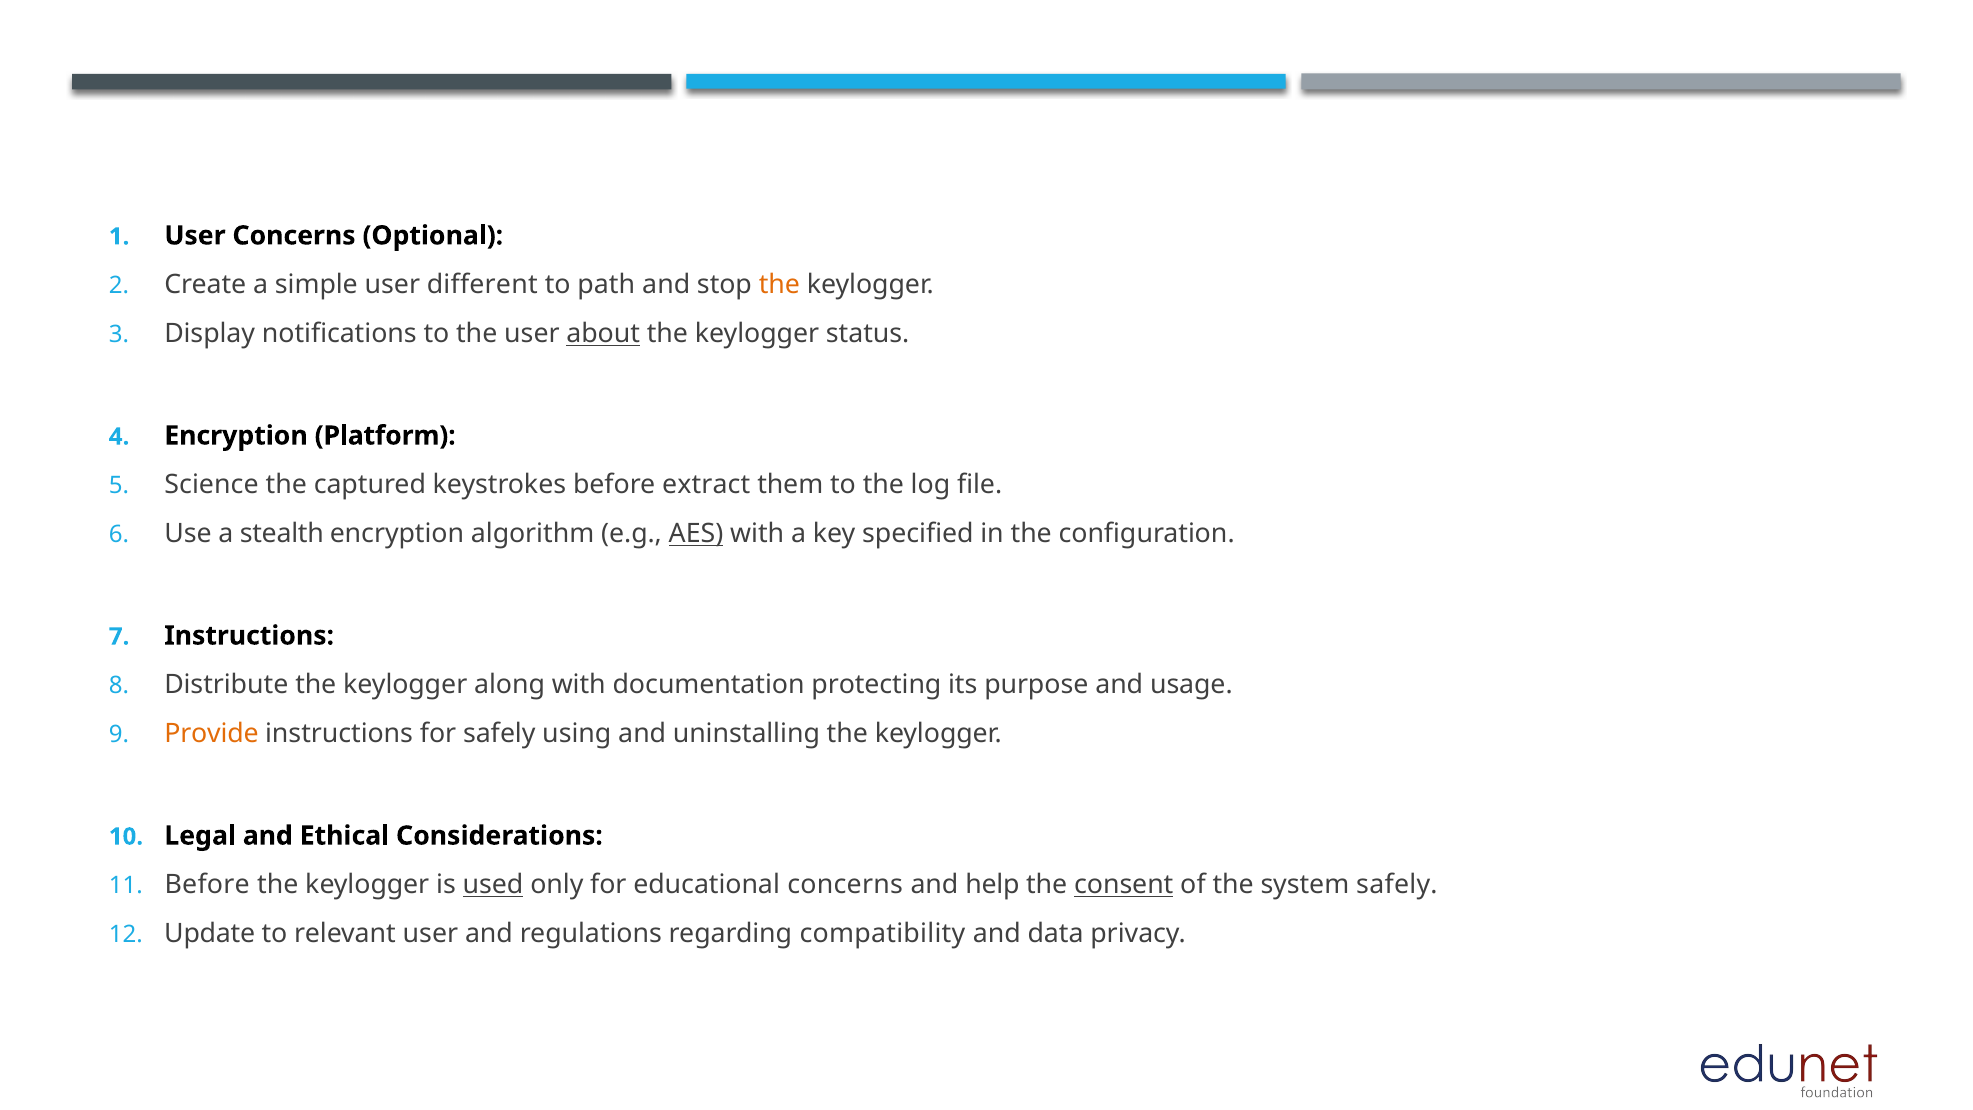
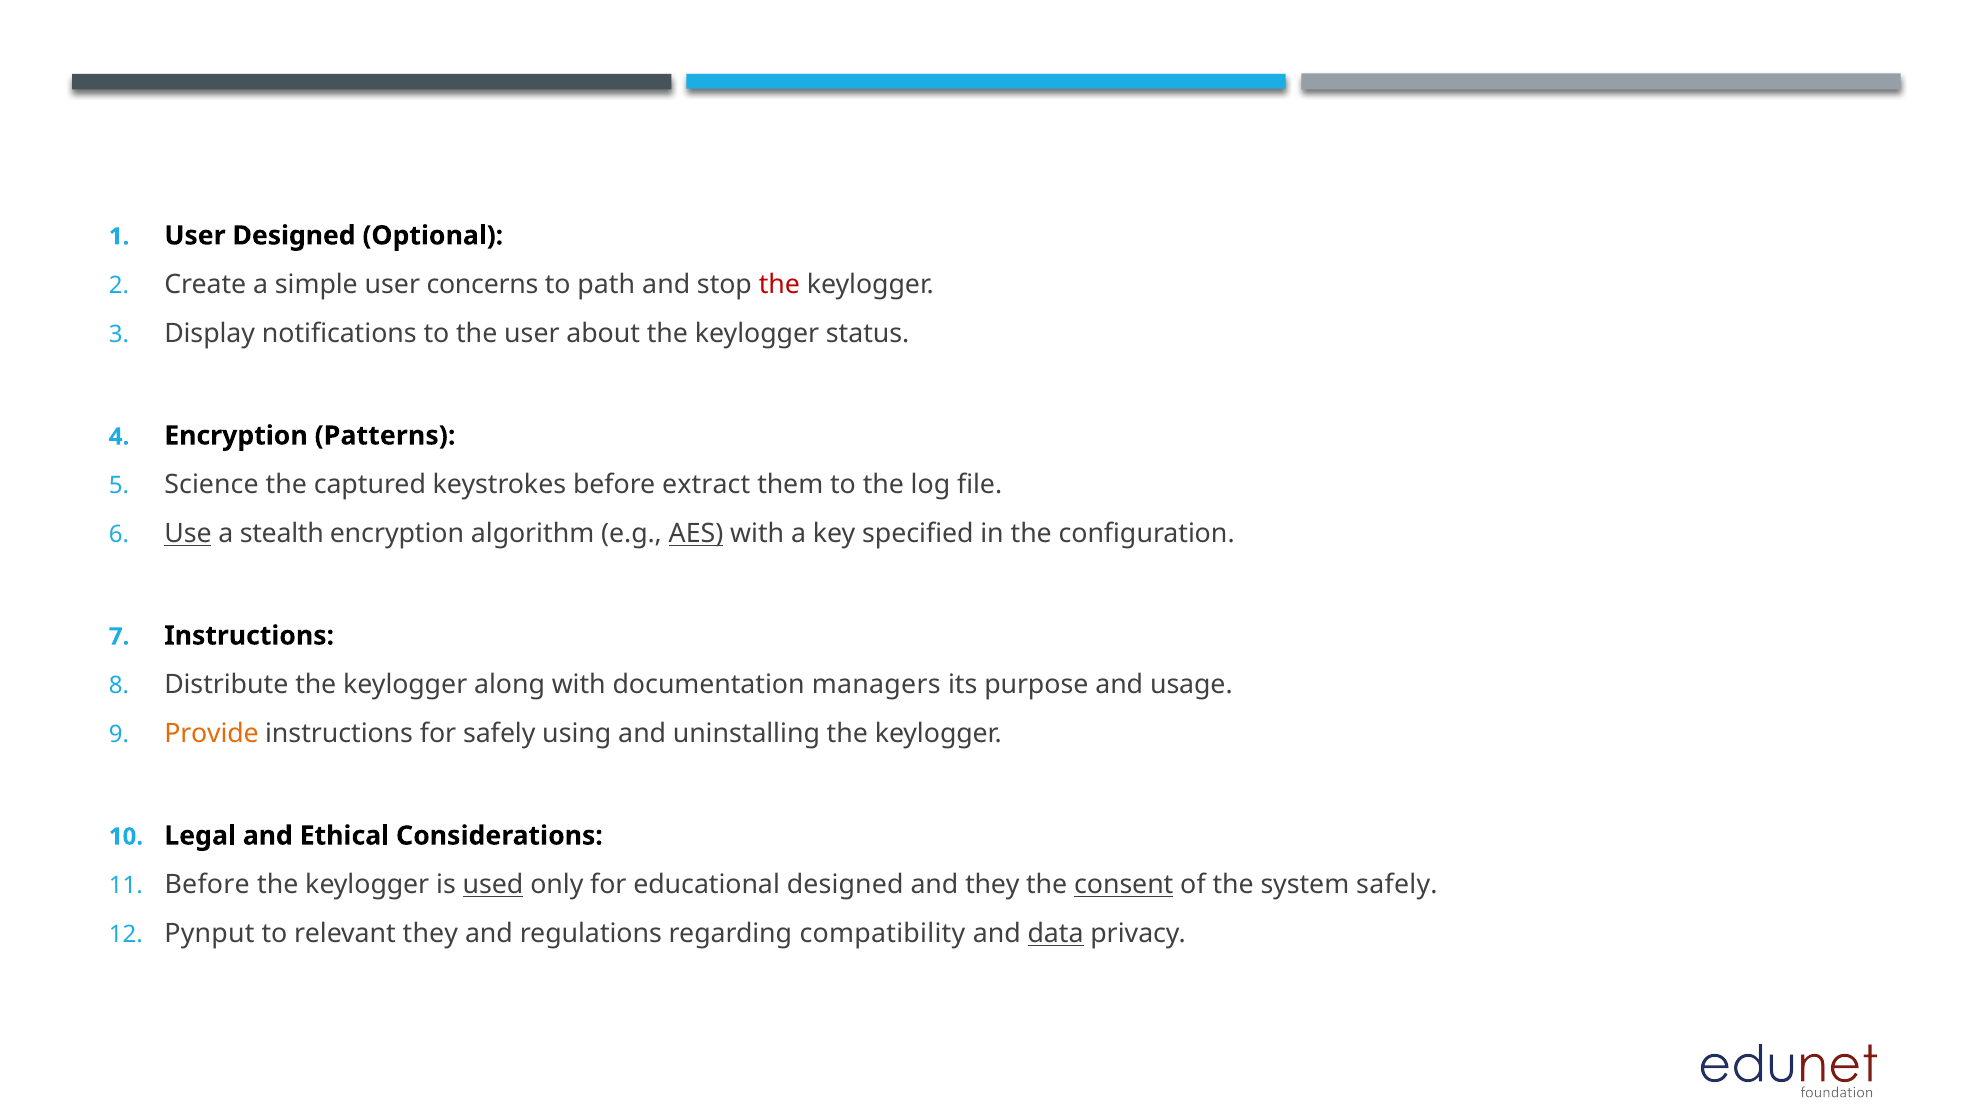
User Concerns: Concerns -> Designed
different: different -> concerns
the at (779, 285) colour: orange -> red
about underline: present -> none
Platform: Platform -> Patterns
Use underline: none -> present
protecting: protecting -> managers
educational concerns: concerns -> designed
and help: help -> they
Update: Update -> Pynput
relevant user: user -> they
data underline: none -> present
